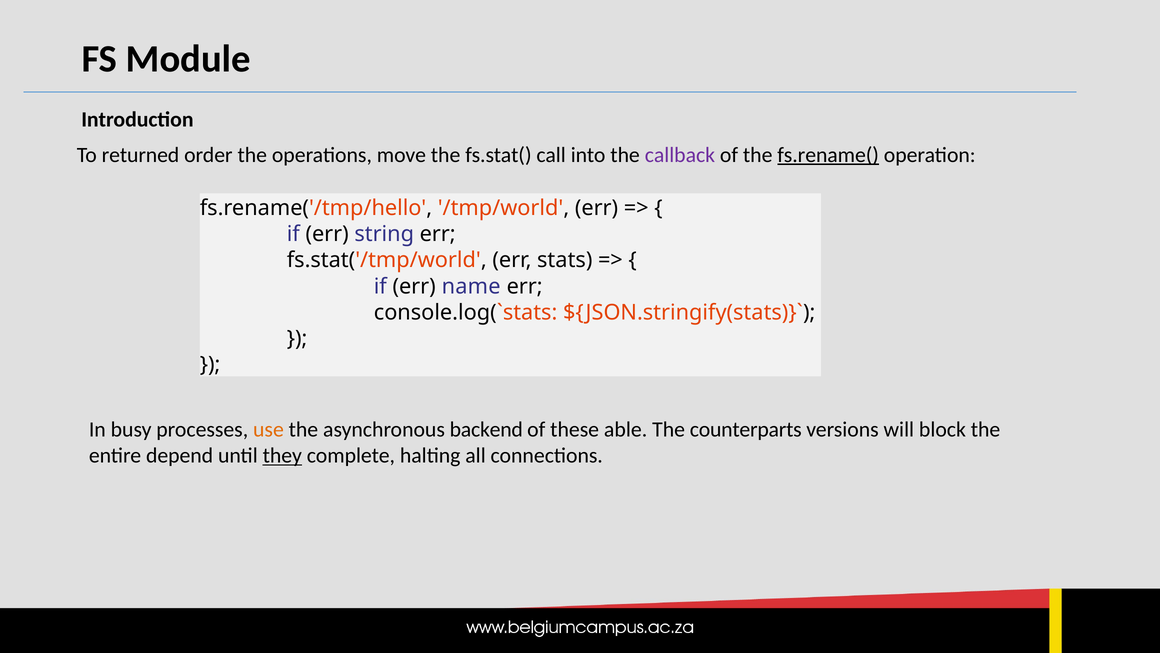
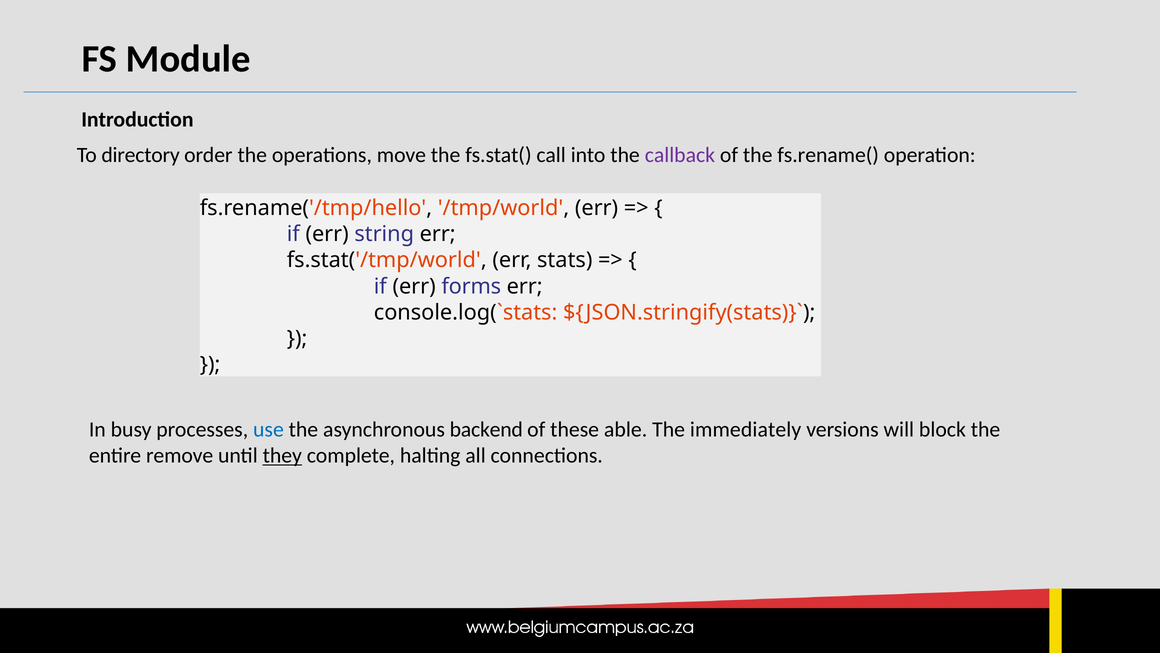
returned: returned -> directory
fs.rename( underline: present -> none
name: name -> forms
use colour: orange -> blue
counterparts: counterparts -> immediately
depend: depend -> remove
